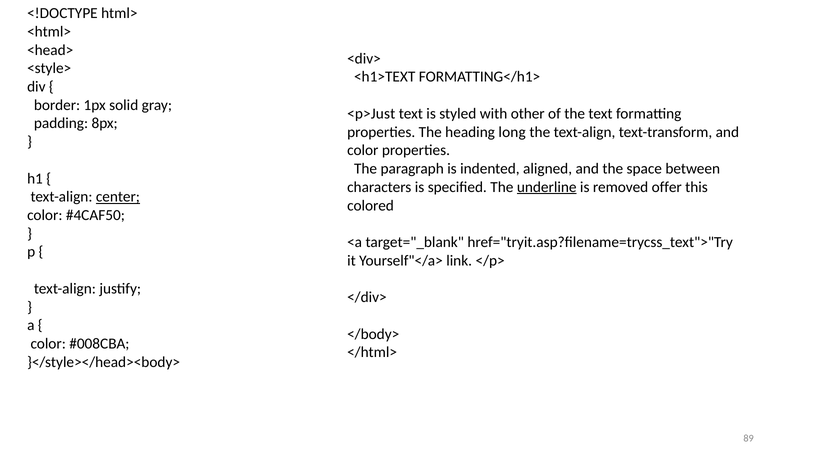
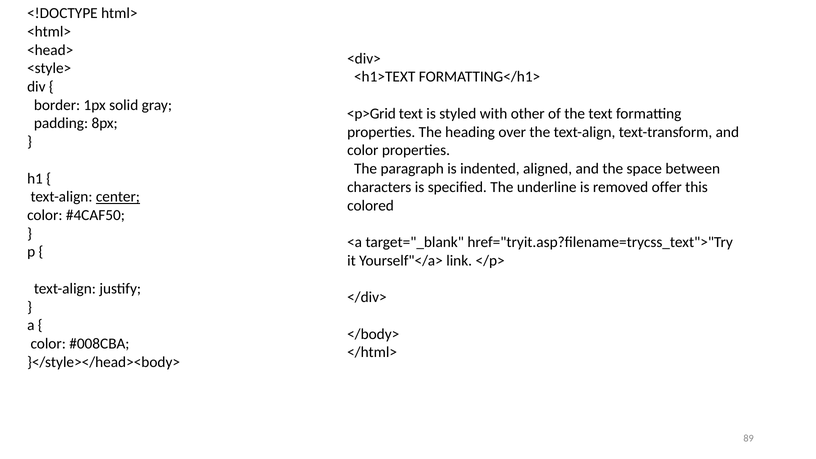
<p>Just: <p>Just -> <p>Grid
long: long -> over
underline underline: present -> none
